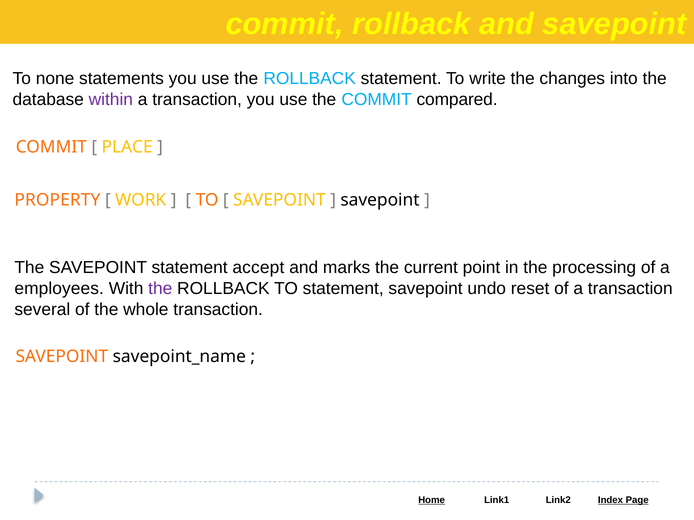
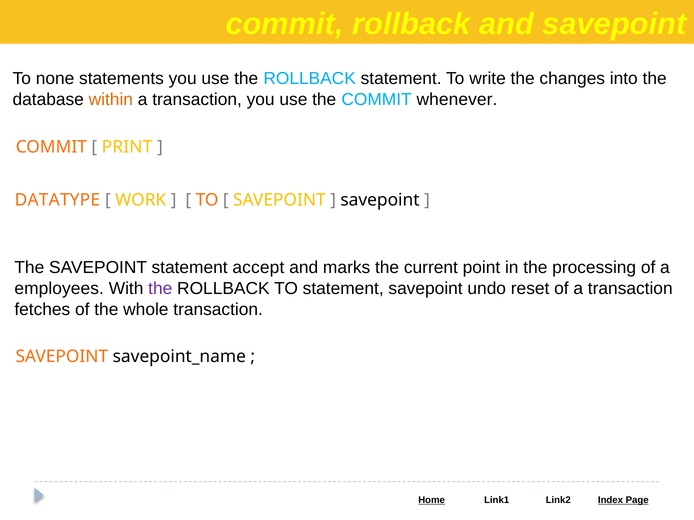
within colour: purple -> orange
compared: compared -> whenever
PLACE: PLACE -> PRINT
PROPERTY: PROPERTY -> DATATYPE
several: several -> fetches
